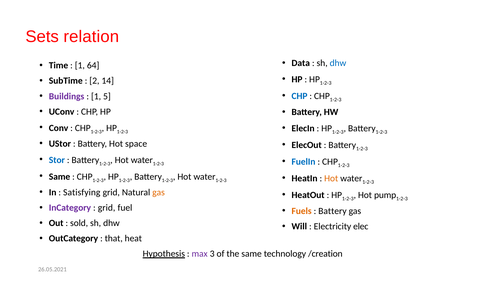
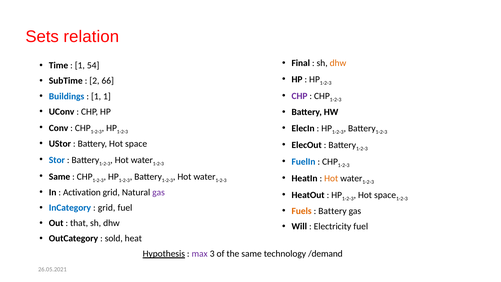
Data: Data -> Final
dhw at (338, 63) colour: blue -> orange
64: 64 -> 54
14: 14 -> 66
CHP at (299, 96) colour: blue -> purple
Buildings colour: purple -> blue
1 5: 5 -> 1
Satisfying: Satisfying -> Activation
gas at (159, 192) colour: orange -> purple
pump at (385, 195): pump -> space
InCategory colour: purple -> blue
sold: sold -> that
Electricity elec: elec -> fuel
that: that -> sold
/creation: /creation -> /demand
